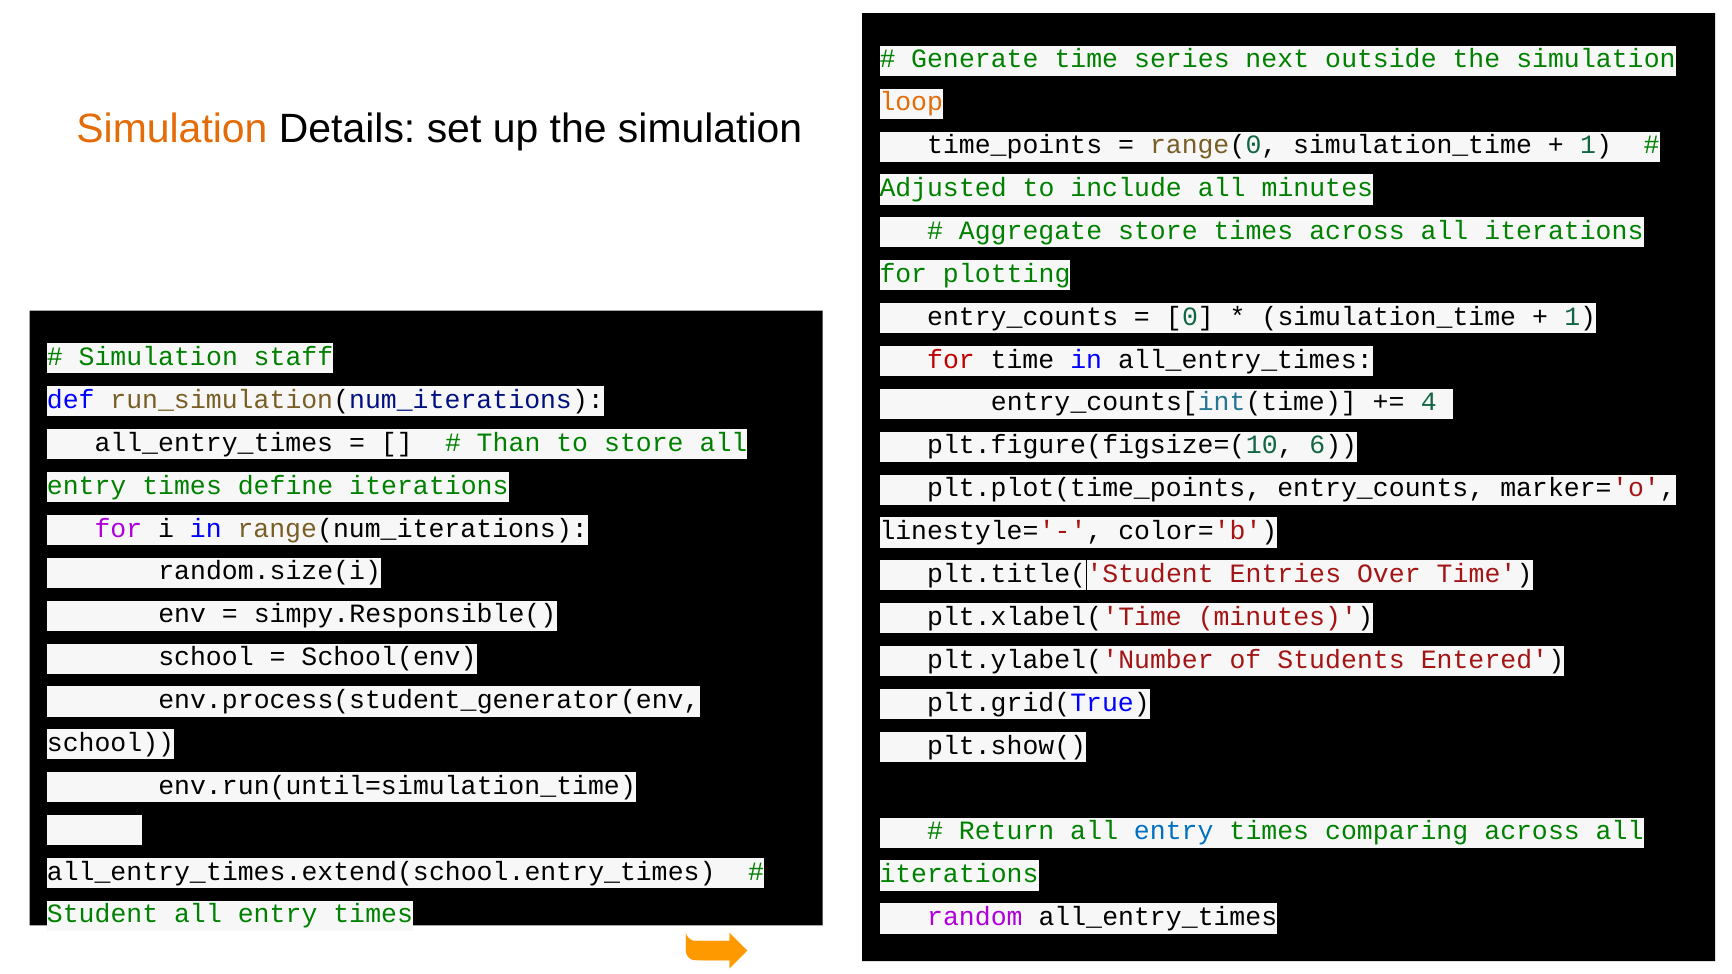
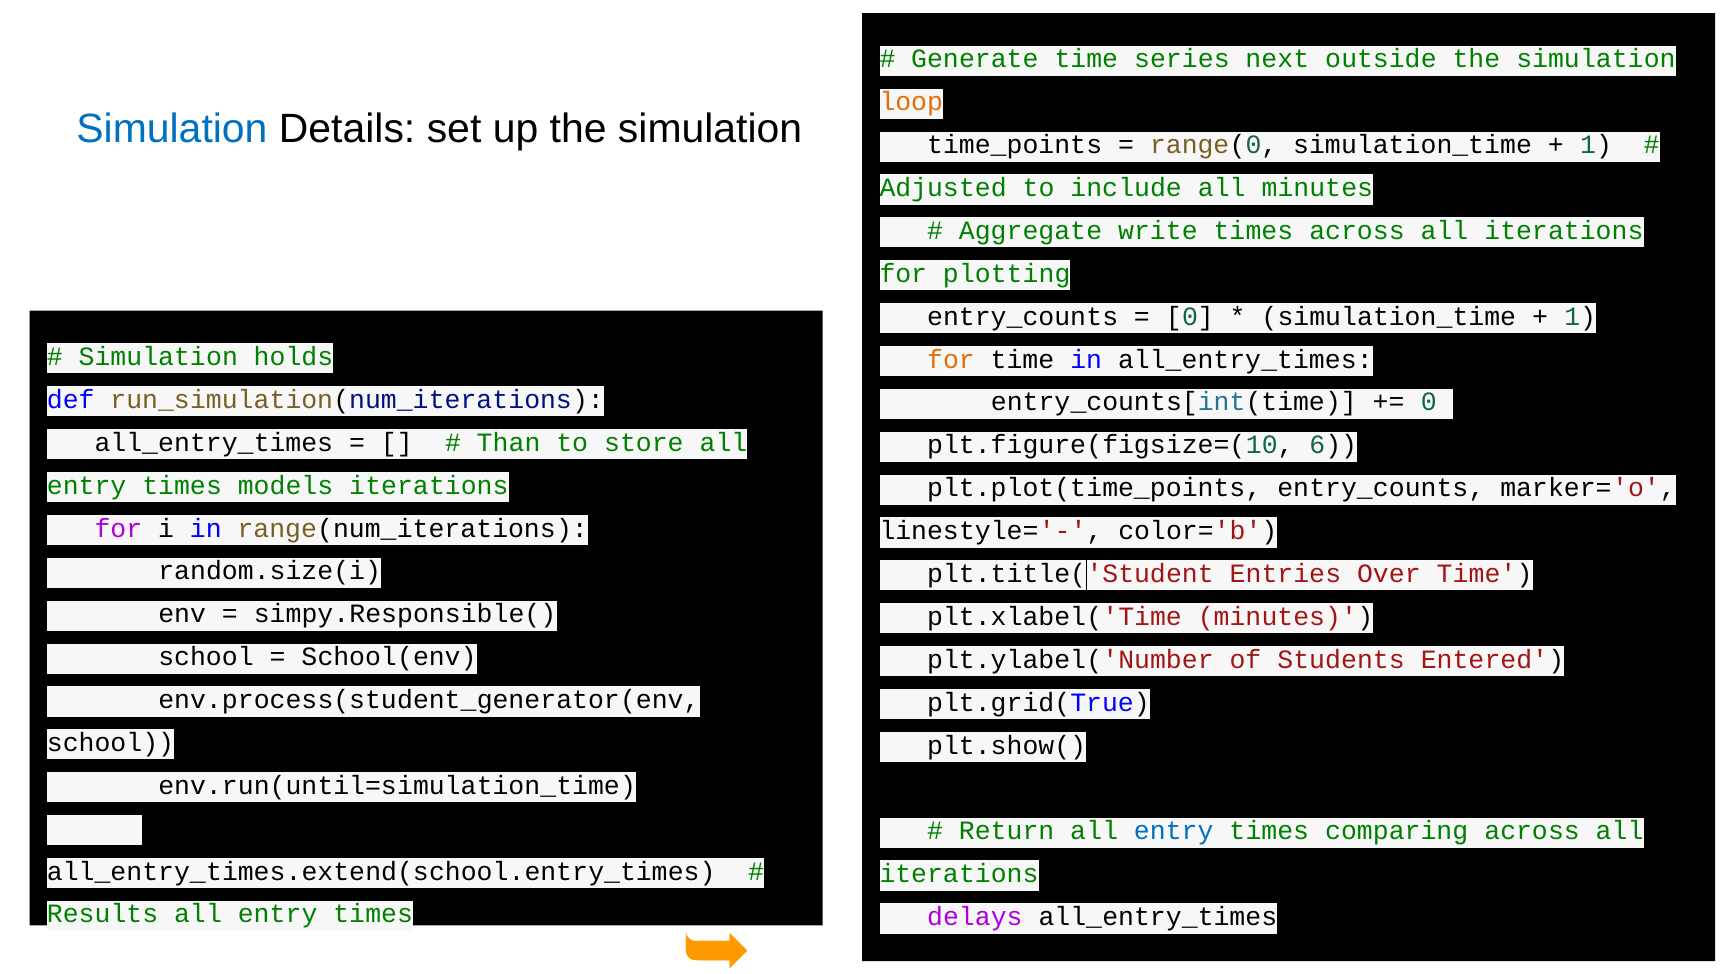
Simulation at (172, 129) colour: orange -> blue
Aggregate store: store -> write
staff: staff -> holds
for at (951, 359) colour: red -> orange
4 at (1429, 402): 4 -> 0
define: define -> models
Student: Student -> Results
random: random -> delays
